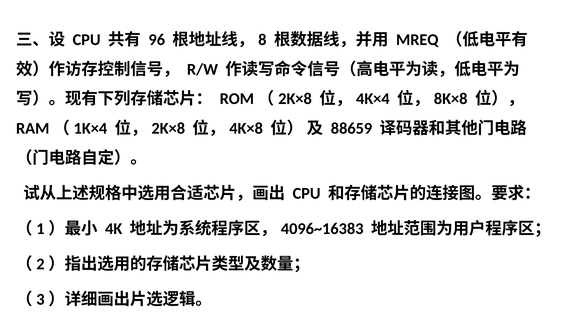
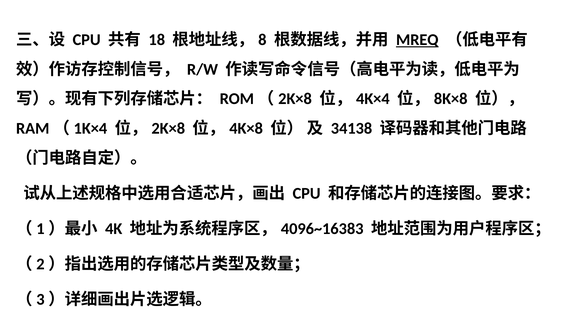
96: 96 -> 18
MREQ underline: none -> present
88659: 88659 -> 34138
